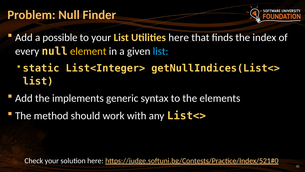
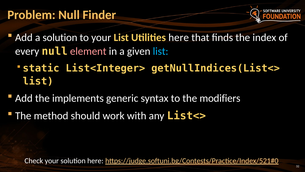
a possible: possible -> solution
element colour: yellow -> pink
elements: elements -> modifiers
